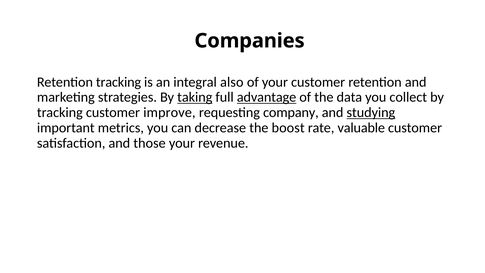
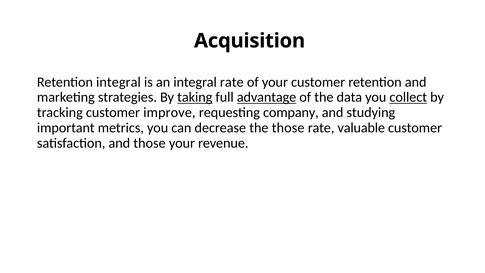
Companies: Companies -> Acquisition
Retention tracking: tracking -> integral
integral also: also -> rate
collect underline: none -> present
studying underline: present -> none
the boost: boost -> those
